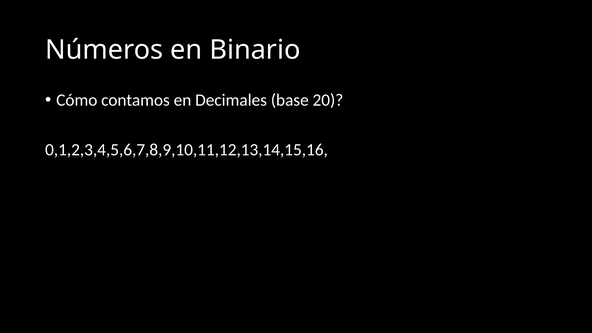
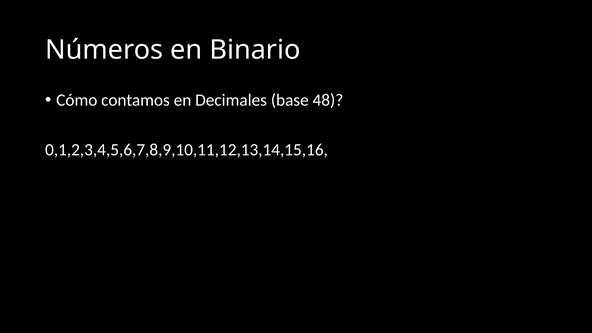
20: 20 -> 48
